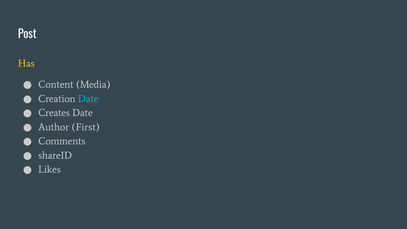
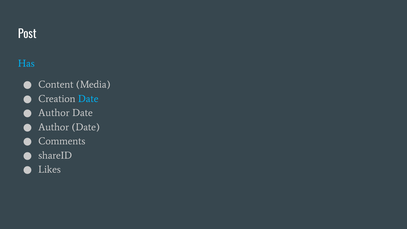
Has colour: yellow -> light blue
Creates at (54, 113): Creates -> Author
First at (86, 127): First -> Date
